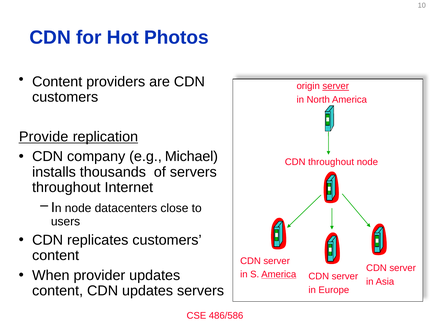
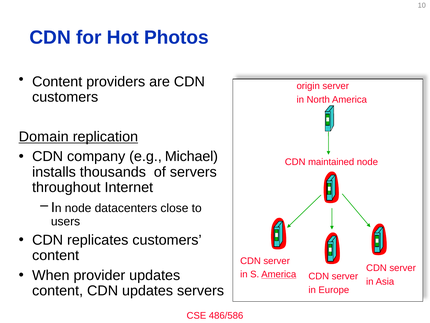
server at (336, 86) underline: present -> none
Provide: Provide -> Domain
CDN throughout: throughout -> maintained
